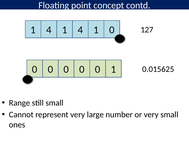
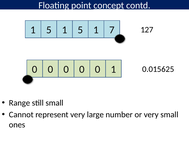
concept underline: none -> present
4 at (49, 30): 4 -> 5
4 at (80, 30): 4 -> 5
1 0: 0 -> 7
